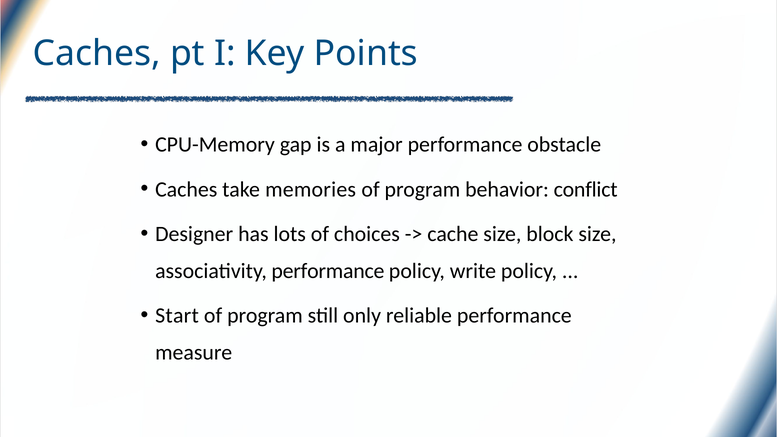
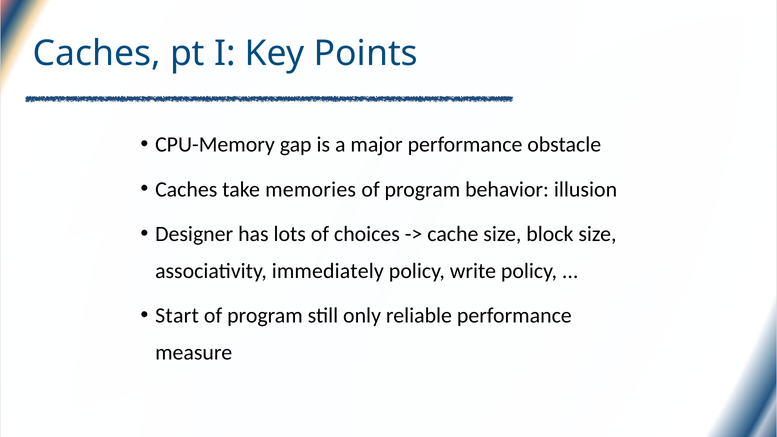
conflict: conflict -> illusion
associativity performance: performance -> immediately
